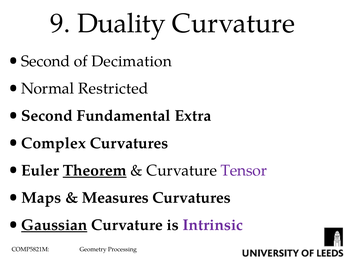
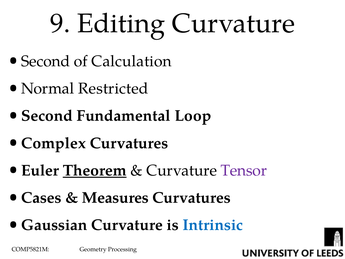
Duality: Duality -> Editing
Decimation: Decimation -> Calculation
Extra: Extra -> Loop
Maps: Maps -> Cases
Gaussian underline: present -> none
Intrinsic colour: purple -> blue
